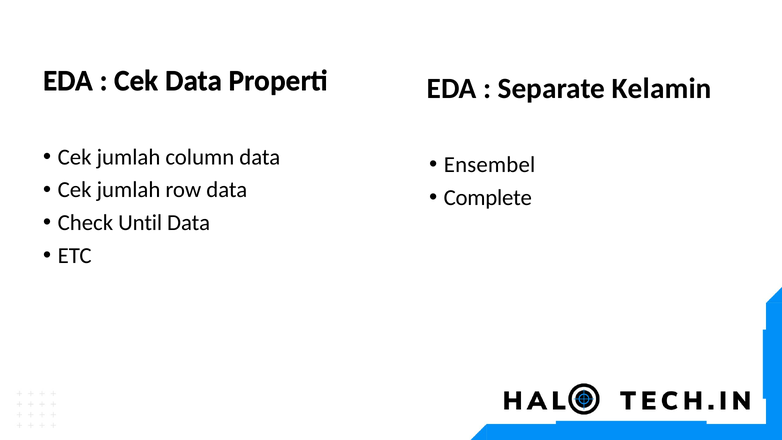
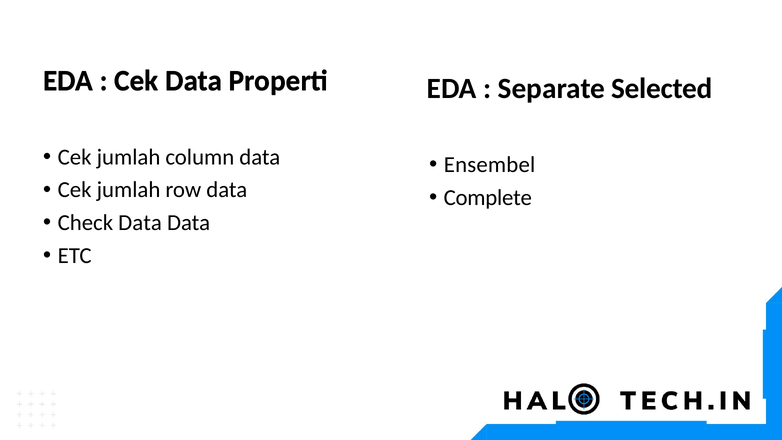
Kelamin: Kelamin -> Selected
Check Until: Until -> Data
